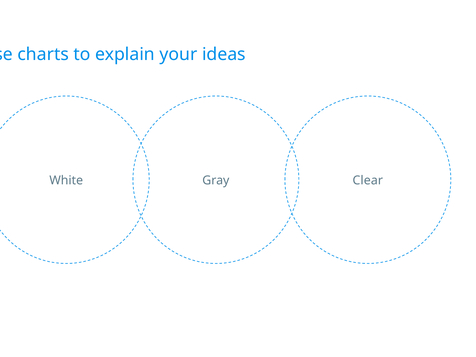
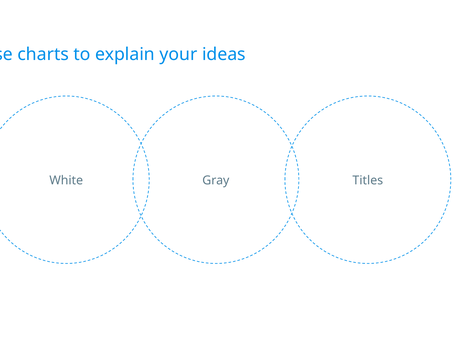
Clear: Clear -> Titles
